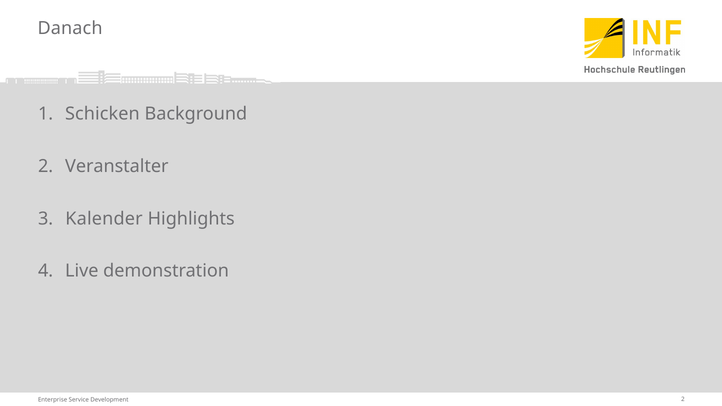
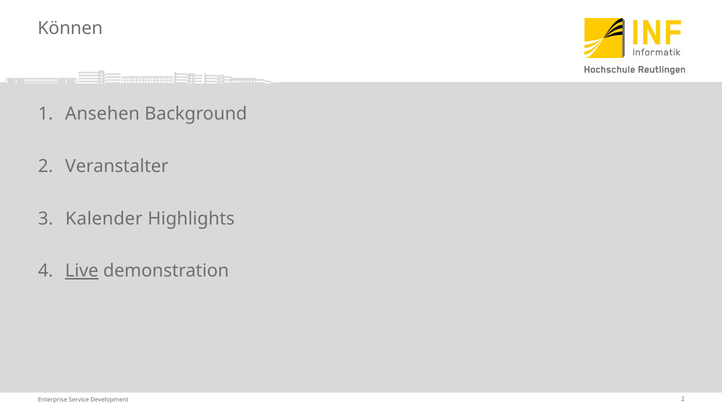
Danach: Danach -> Können
Schicken: Schicken -> Ansehen
Live underline: none -> present
